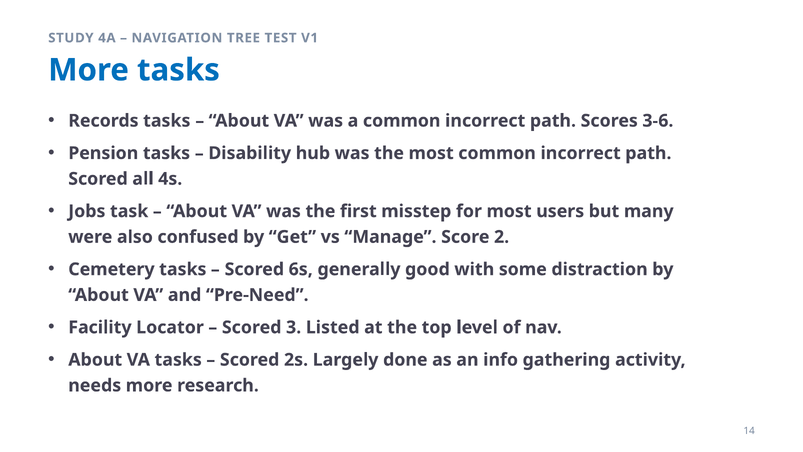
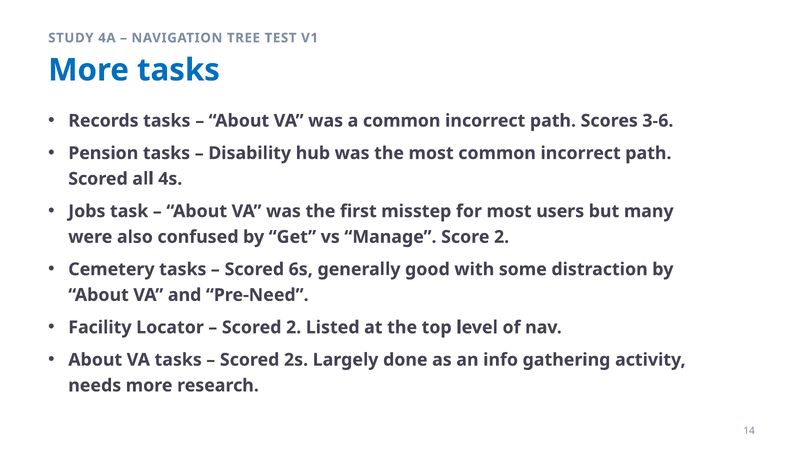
Scored 3: 3 -> 2
